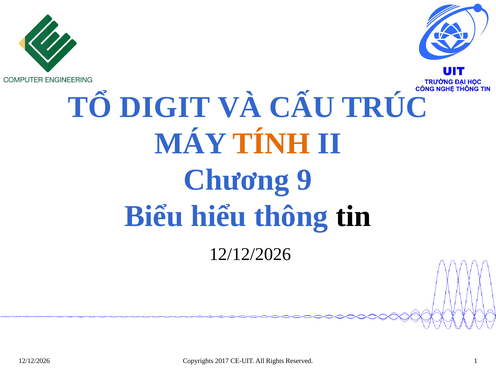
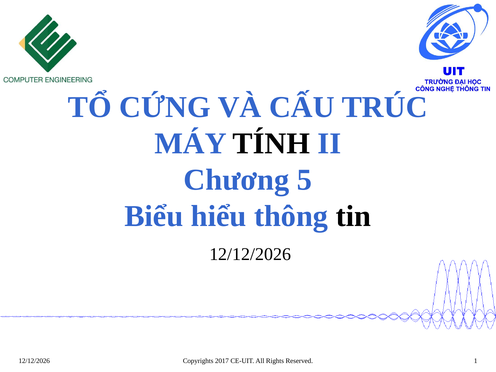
DIGIT: DIGIT -> CỨNG
TÍNH colour: orange -> black
9: 9 -> 5
